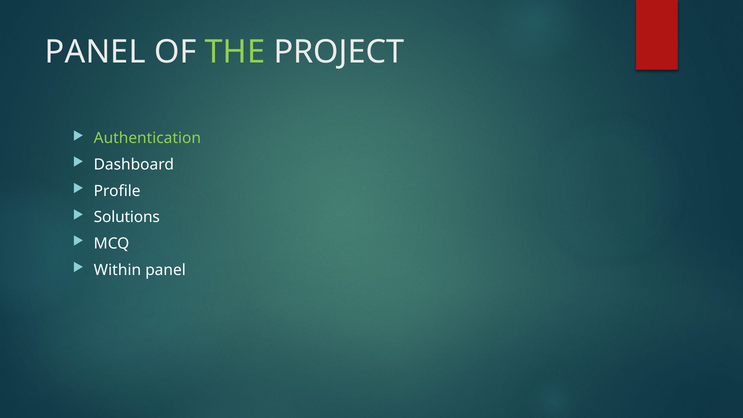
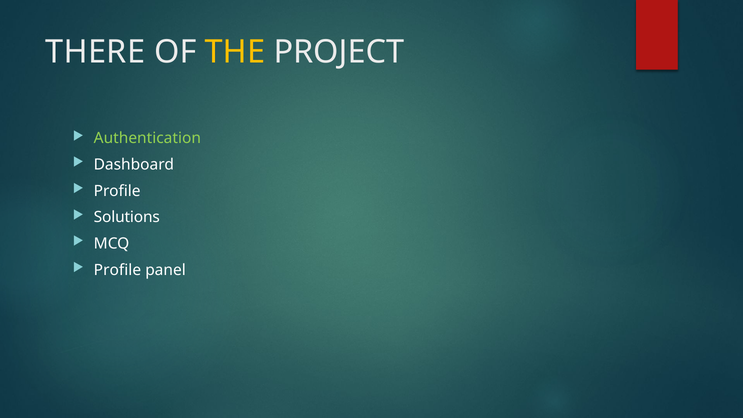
PANEL at (95, 52): PANEL -> THERE
THE colour: light green -> yellow
Within at (117, 270): Within -> Profile
